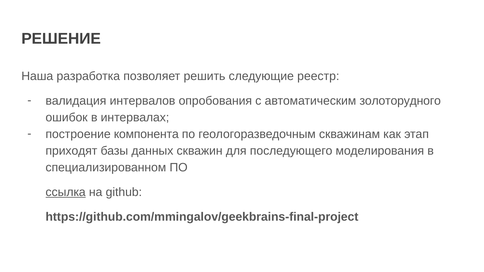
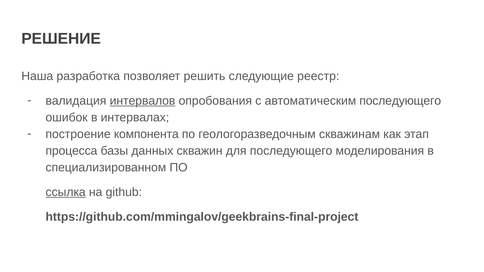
интервалов underline: none -> present
автоматическим золоторудного: золоторудного -> последующего
приходят: приходят -> процесса
